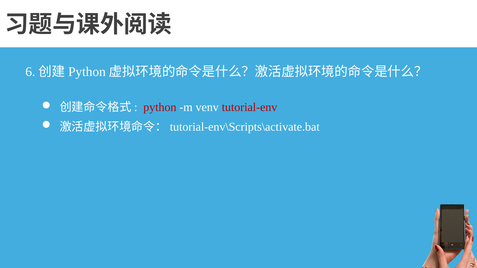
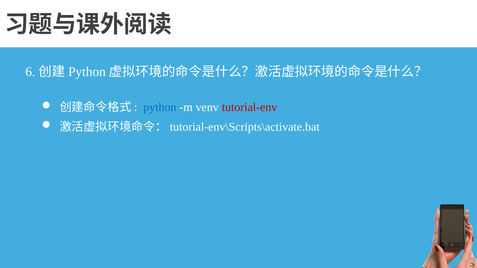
python colour: red -> blue
